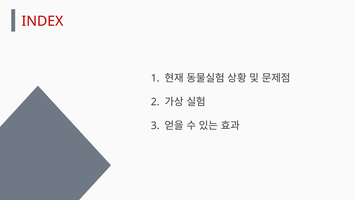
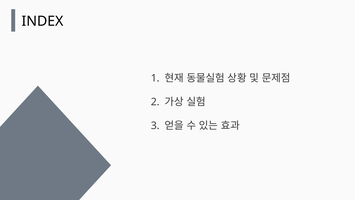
INDEX colour: red -> black
